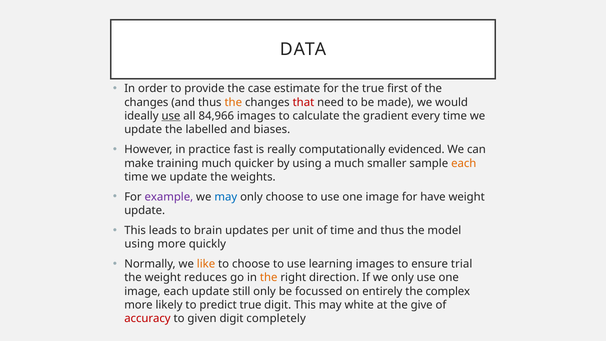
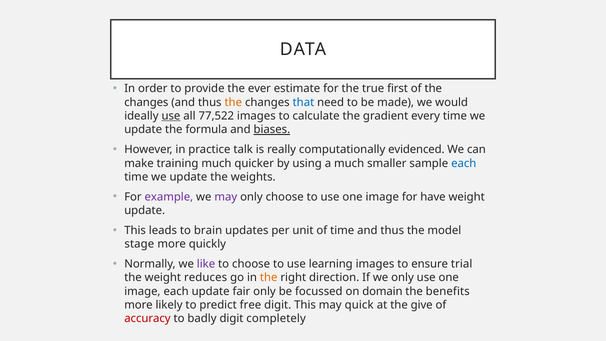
case: case -> ever
that colour: red -> blue
84,966: 84,966 -> 77,522
labelled: labelled -> formula
biases underline: none -> present
fast: fast -> talk
each at (464, 163) colour: orange -> blue
may at (226, 197) colour: blue -> purple
using at (139, 244): using -> stage
like colour: orange -> purple
still: still -> fair
entirely: entirely -> domain
complex: complex -> benefits
predict true: true -> free
white: white -> quick
given: given -> badly
